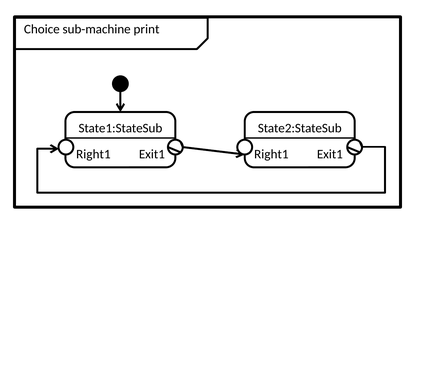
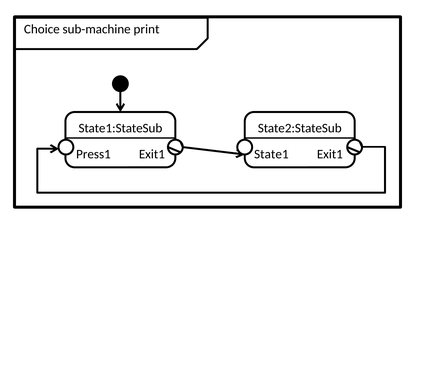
Right1 at (93, 154): Right1 -> Press1
Exit1 Right1: Right1 -> State1
